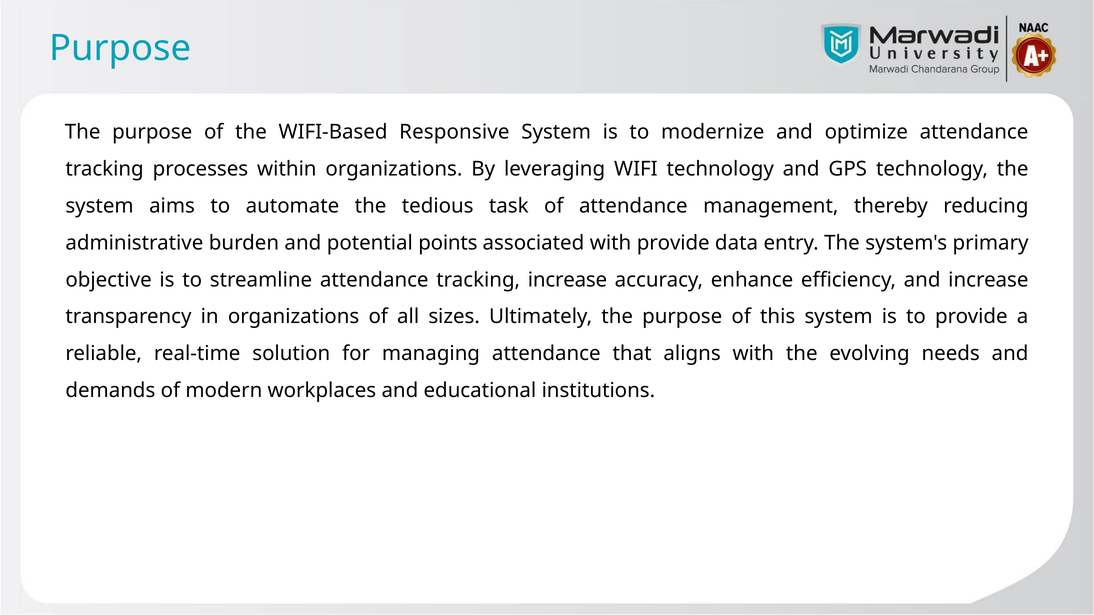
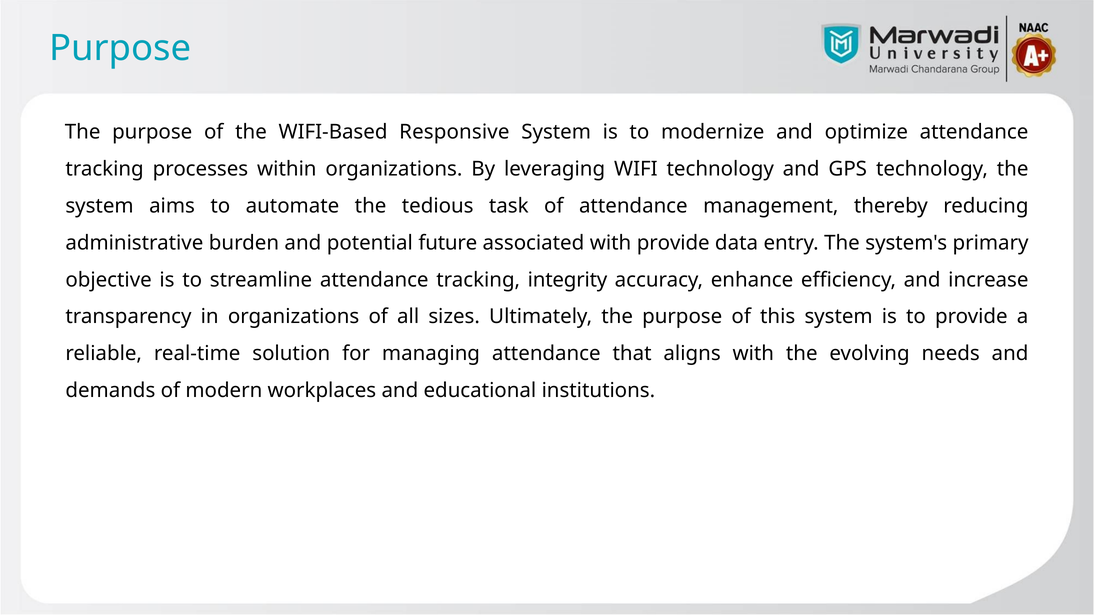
points: points -> future
tracking increase: increase -> integrity
